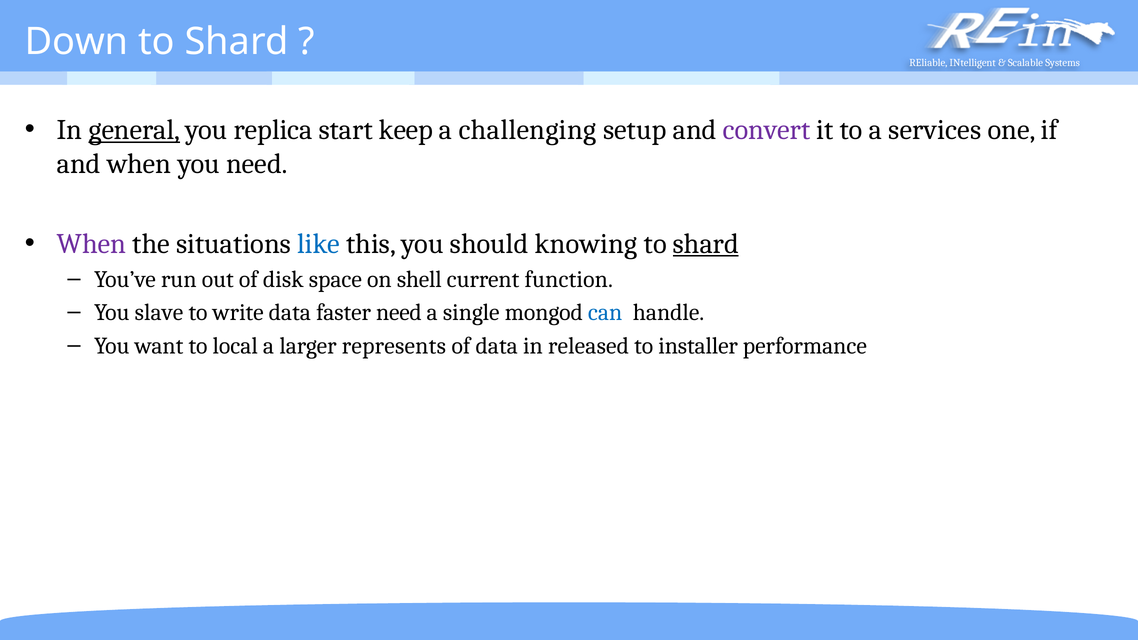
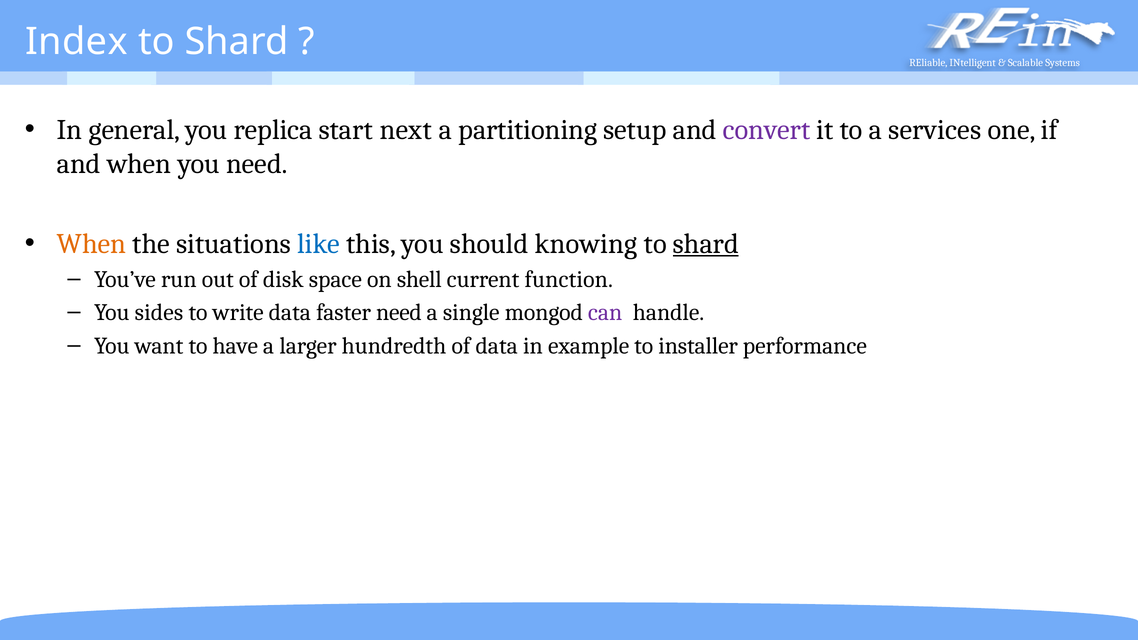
Down: Down -> Index
general underline: present -> none
keep: keep -> next
challenging: challenging -> partitioning
When at (91, 244) colour: purple -> orange
slave: slave -> sides
can colour: blue -> purple
local: local -> have
represents: represents -> hundredth
released: released -> example
